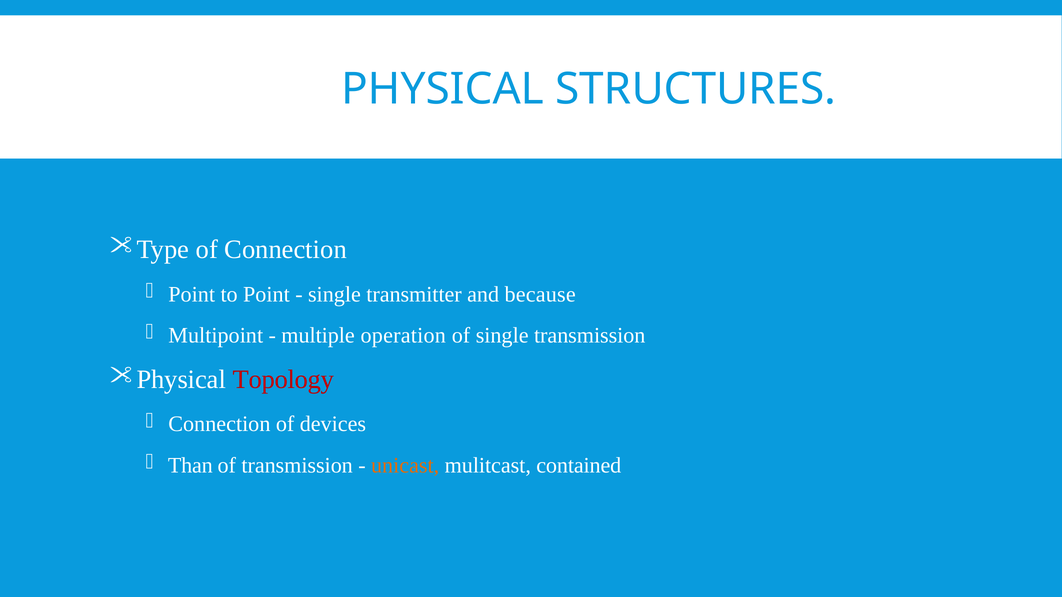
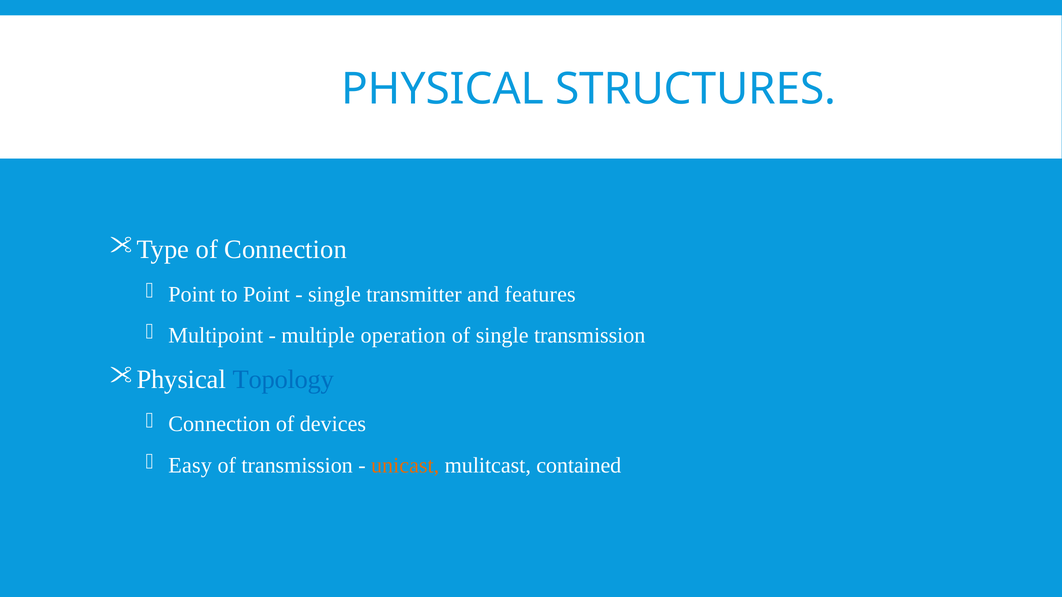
because: because -> features
Topology colour: red -> blue
Than: Than -> Easy
